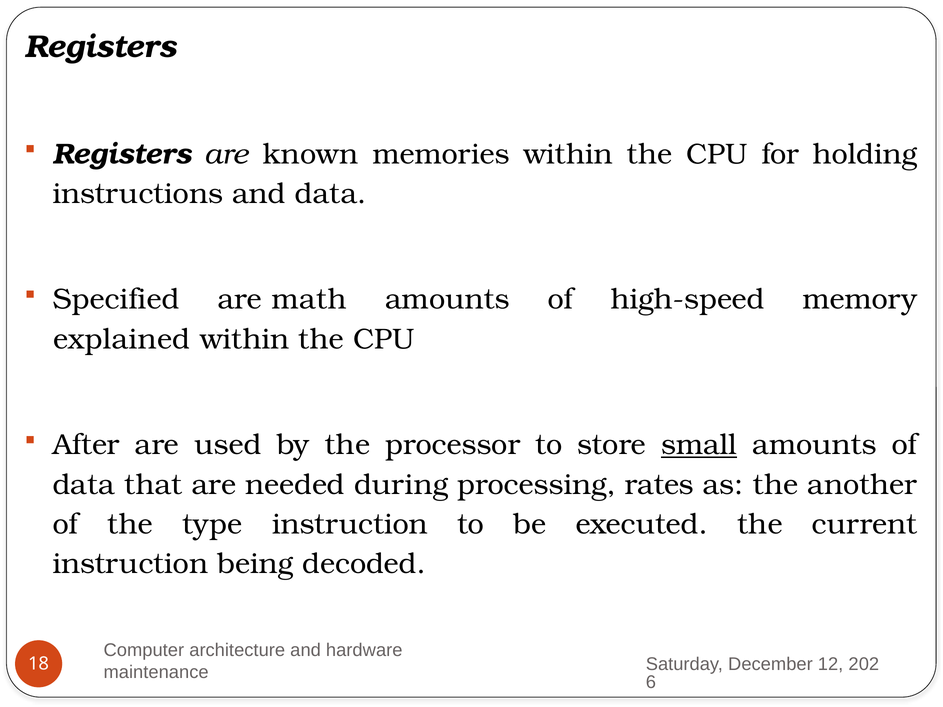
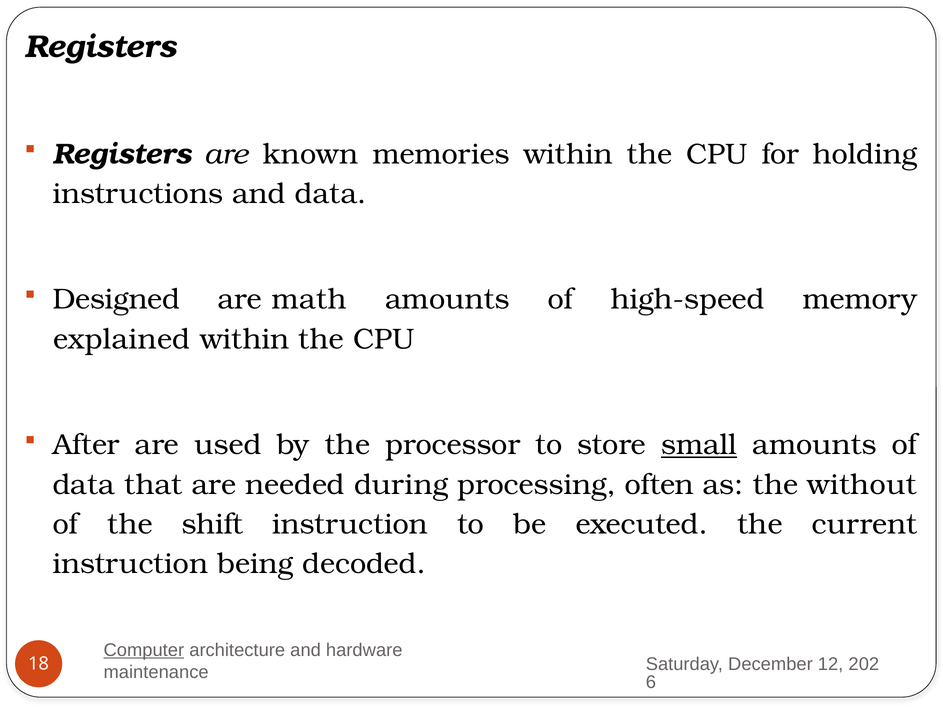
Specified: Specified -> Designed
rates: rates -> often
another: another -> without
type: type -> shift
Computer underline: none -> present
